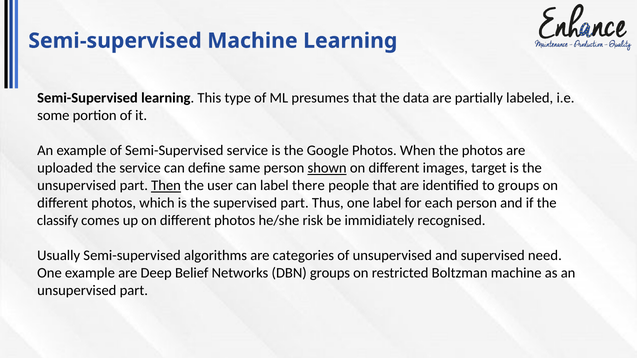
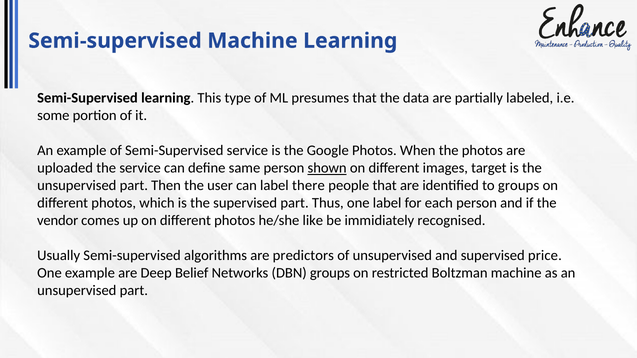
Then underline: present -> none
classify: classify -> vendor
risk: risk -> like
categories: categories -> predictors
need: need -> price
